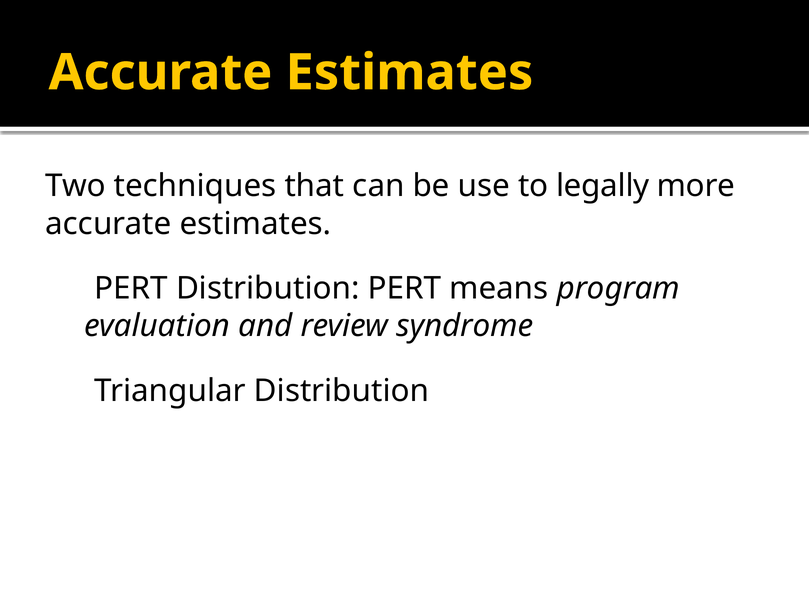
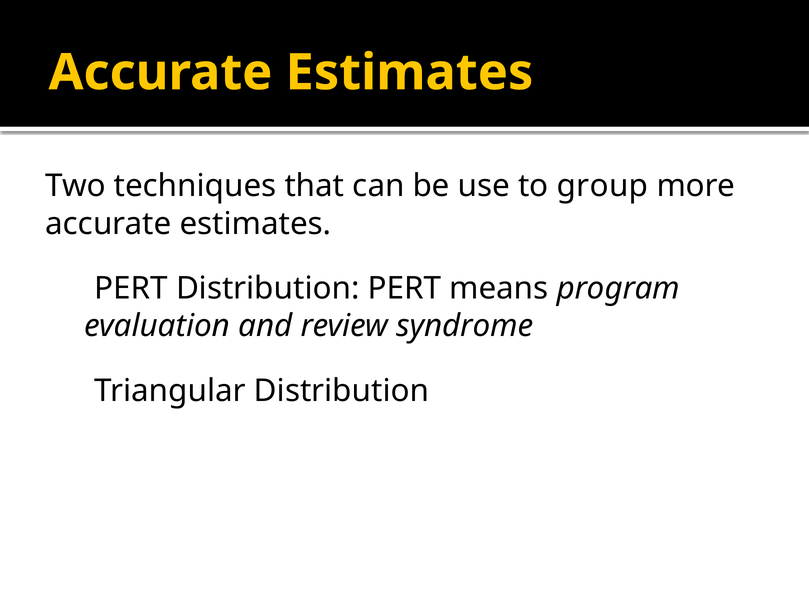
legally: legally -> group
